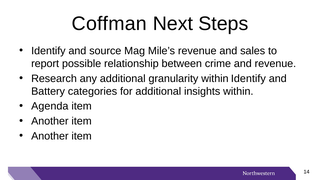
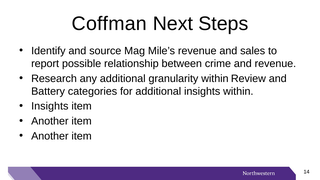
within Identify: Identify -> Review
Agenda at (50, 106): Agenda -> Insights
